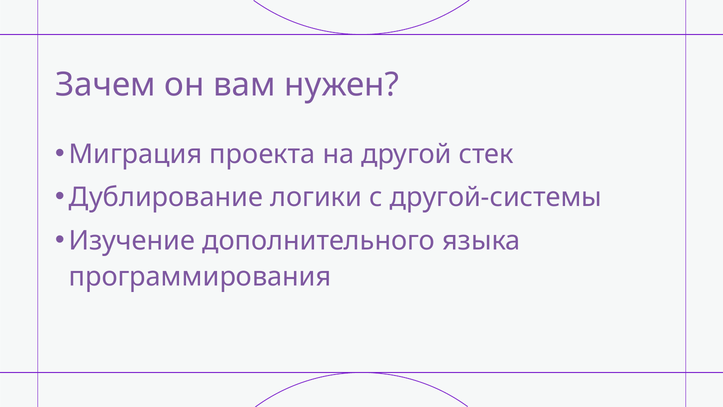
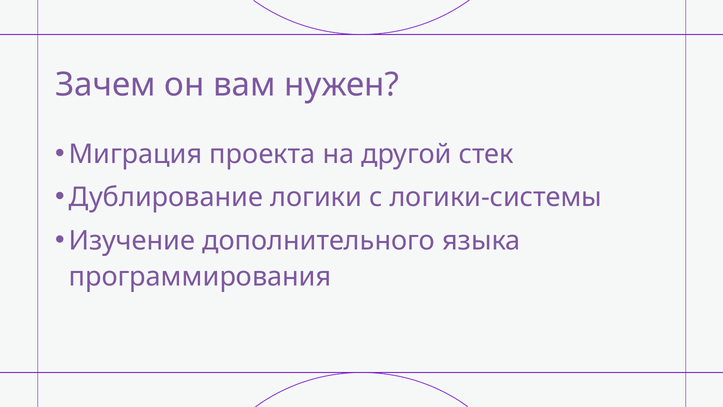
другой-системы: другой-системы -> логики-системы
